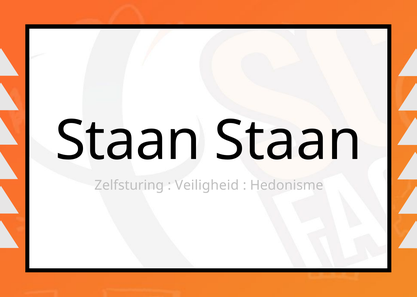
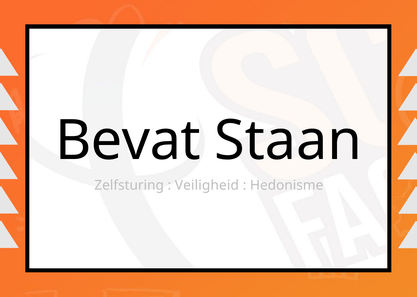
Staan at (128, 141): Staan -> Bevat
